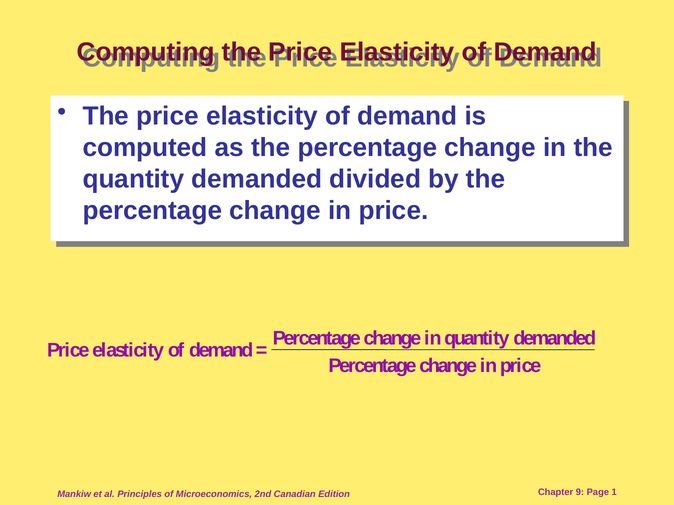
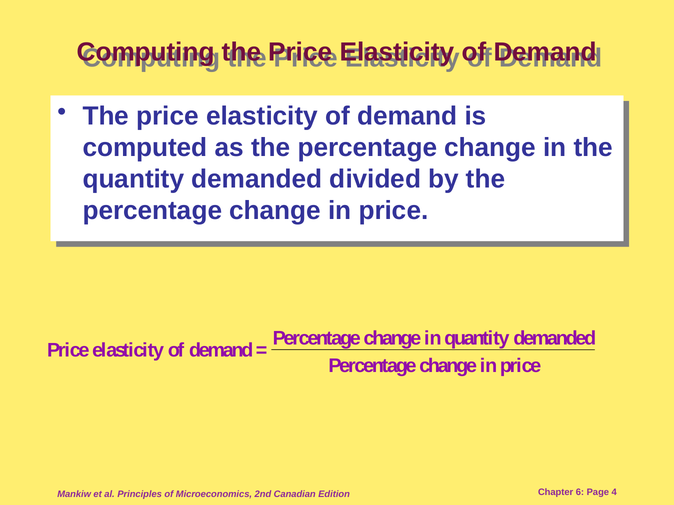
9: 9 -> 6
1: 1 -> 4
